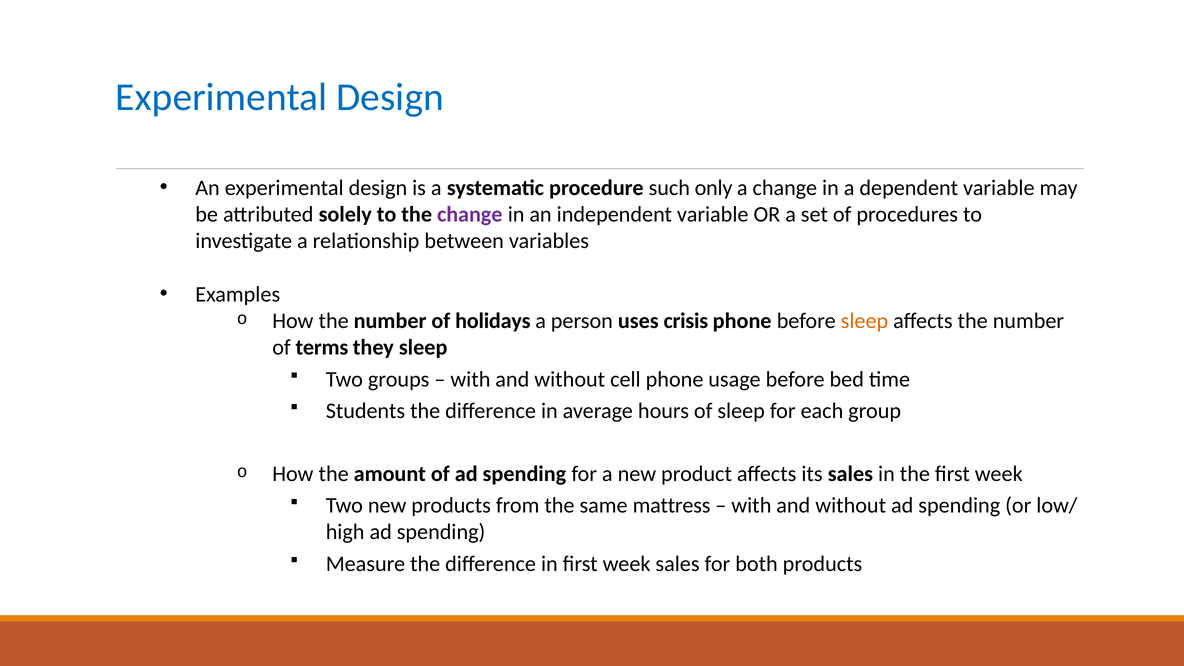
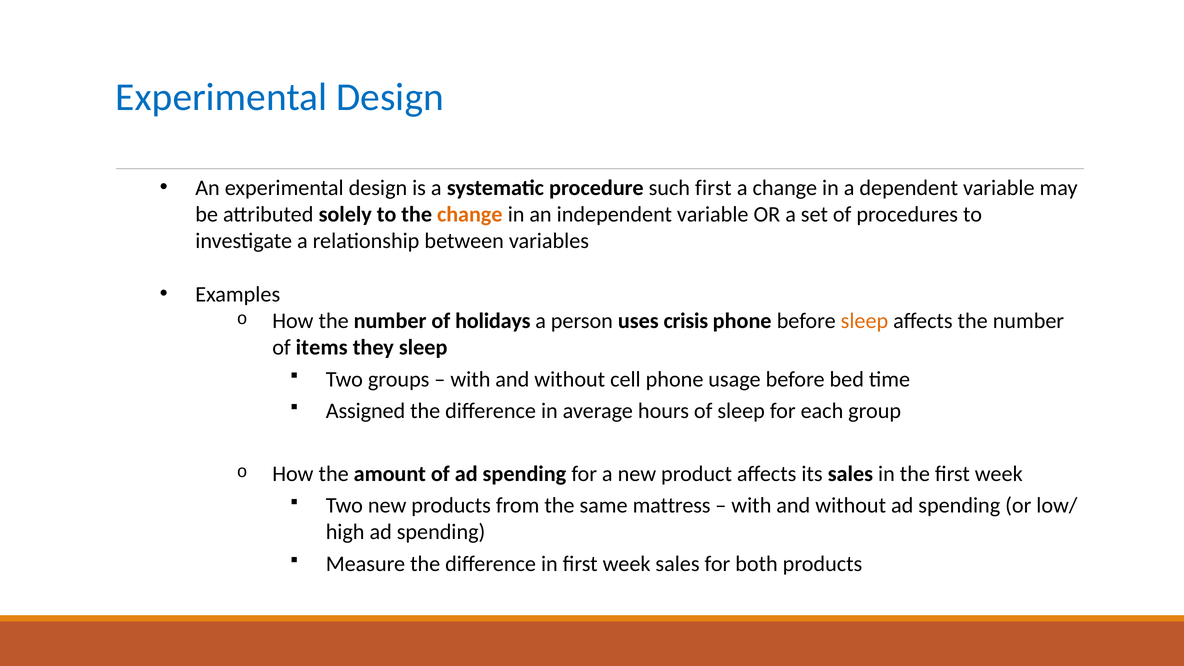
such only: only -> first
change at (470, 214) colour: purple -> orange
terms: terms -> items
Students: Students -> Assigned
